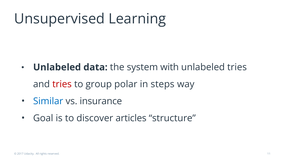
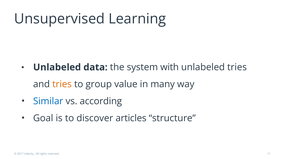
tries at (62, 84) colour: red -> orange
polar: polar -> value
steps: steps -> many
insurance: insurance -> according
